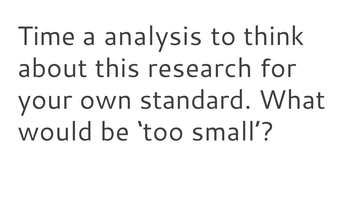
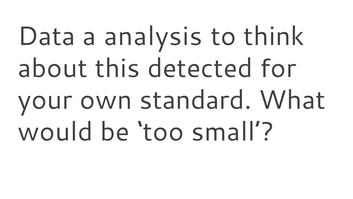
Time: Time -> Data
research: research -> detected
